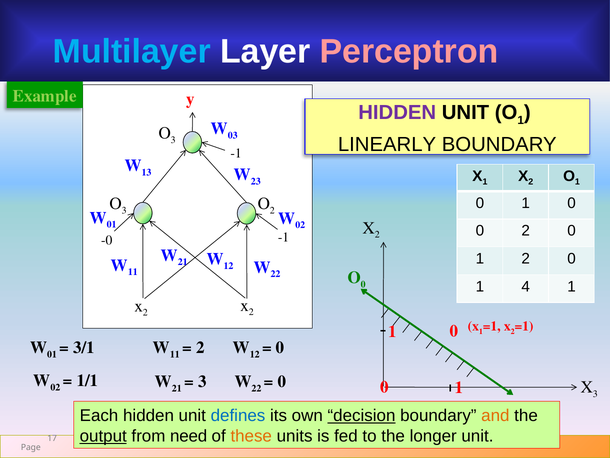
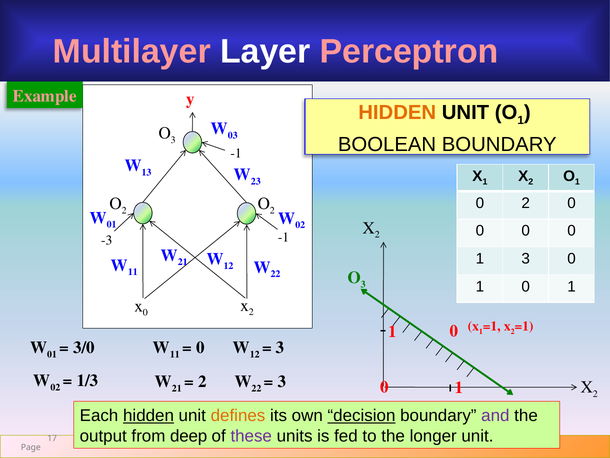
Multilayer colour: light blue -> pink
Example colour: light green -> pink
HIDDEN at (397, 112) colour: purple -> orange
LINEARLY: LINEARLY -> BOOLEAN
1 at (526, 203): 1 -> 2
3 at (124, 210): 3 -> 2
2 at (526, 231): 2 -> 0
-0: -0 -> -3
1 2: 2 -> 3
0 at (363, 284): 0 -> 3
4 at (526, 286): 4 -> 0
2 at (145, 312): 2 -> 0
3/1: 3/1 -> 3/0
2 at (200, 347): 2 -> 0
0 at (280, 347): 0 -> 3
1/1: 1/1 -> 1/3
3 at (202, 381): 3 -> 2
0 at (282, 381): 0 -> 3
3 at (595, 393): 3 -> 2
hidden at (149, 415) underline: none -> present
defines colour: blue -> orange
and colour: orange -> purple
output underline: present -> none
need: need -> deep
these colour: orange -> purple
